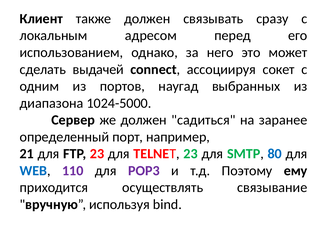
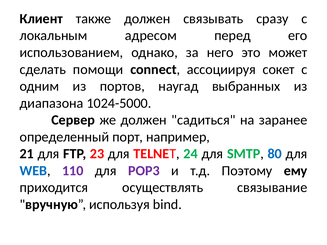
выдачей: выдачей -> помощи
TELNET 23: 23 -> 24
